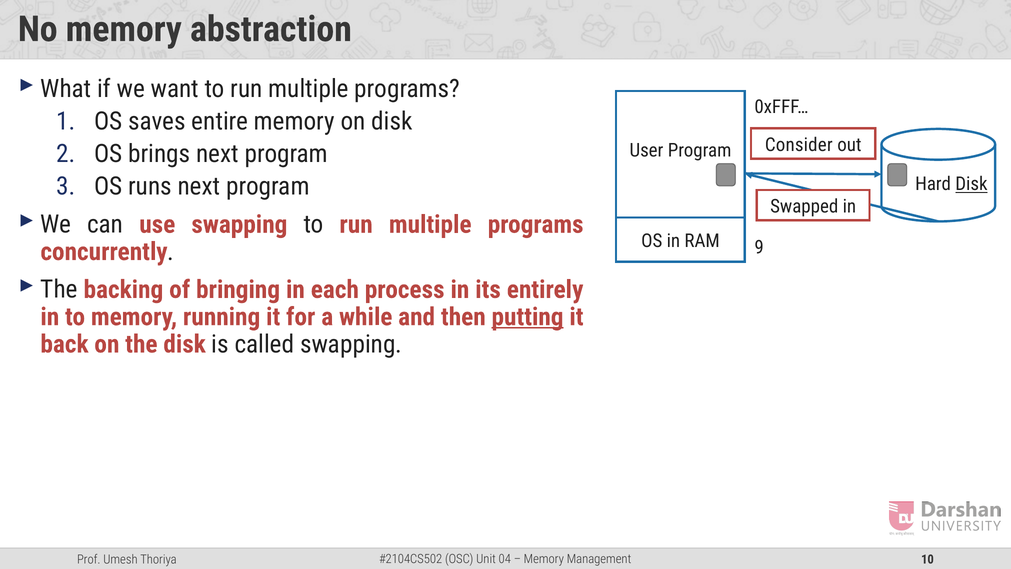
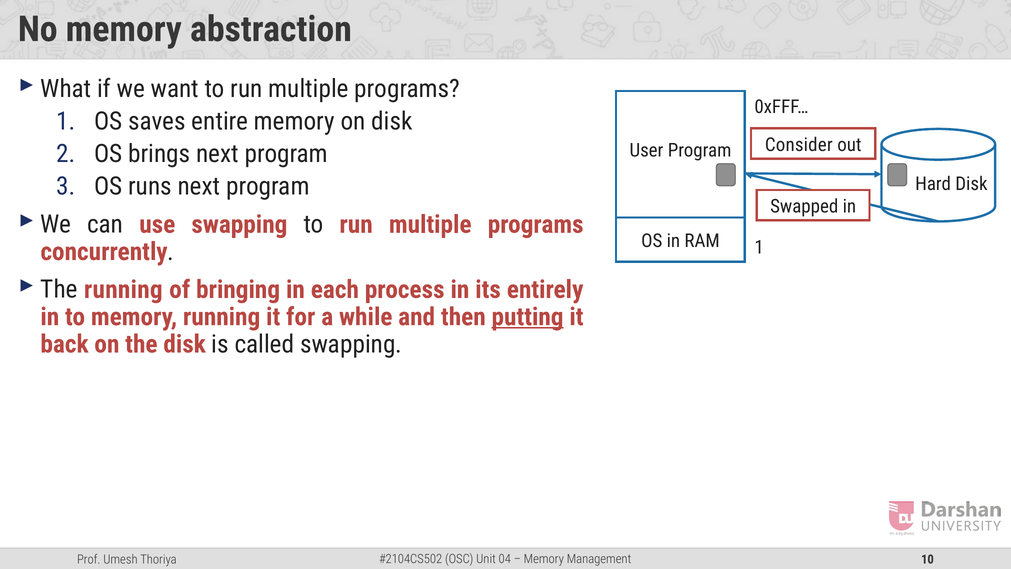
Disk at (971, 184) underline: present -> none
RAM 9: 9 -> 1
The backing: backing -> running
